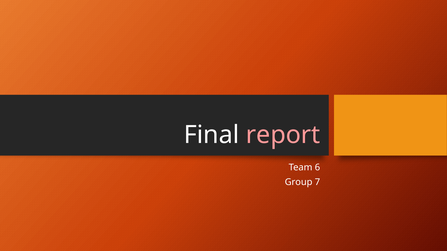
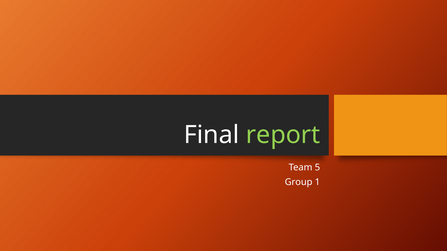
report colour: pink -> light green
6: 6 -> 5
7: 7 -> 1
